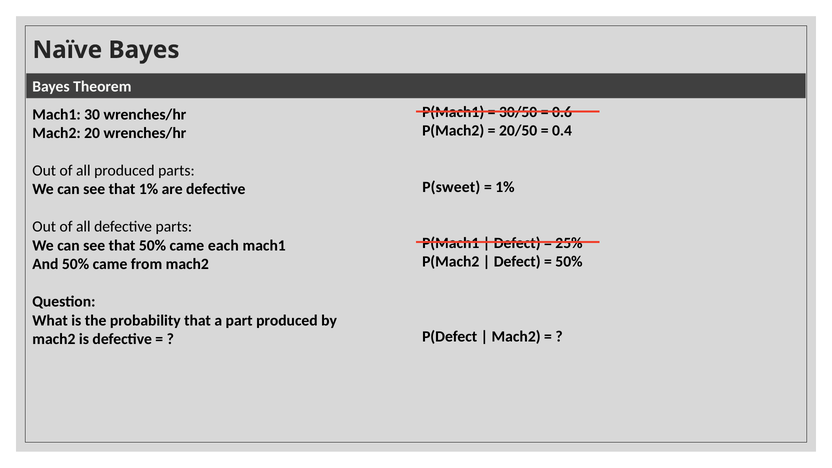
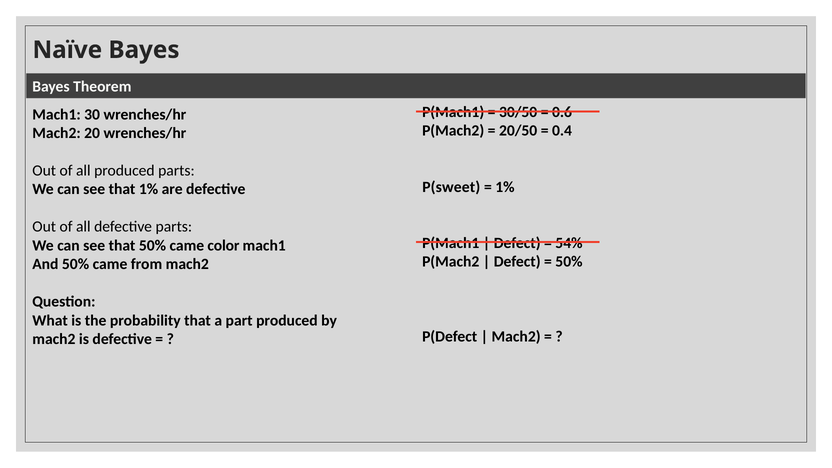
25%: 25% -> 54%
each: each -> color
